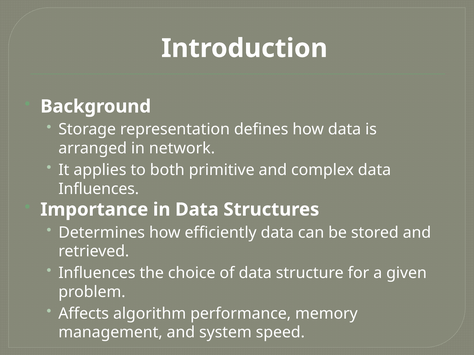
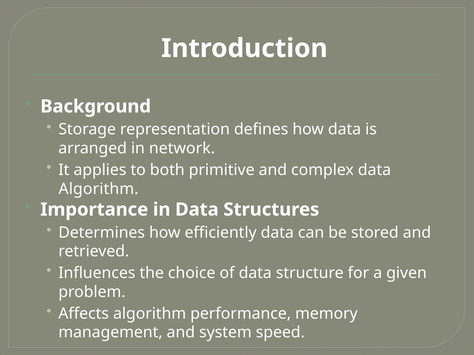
Influences at (99, 189): Influences -> Algorithm
